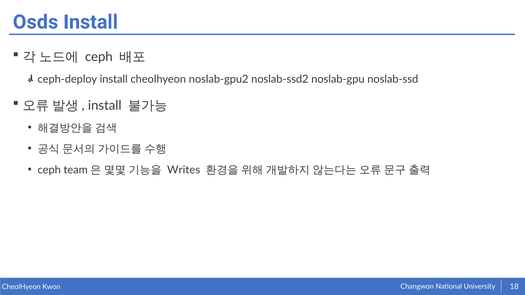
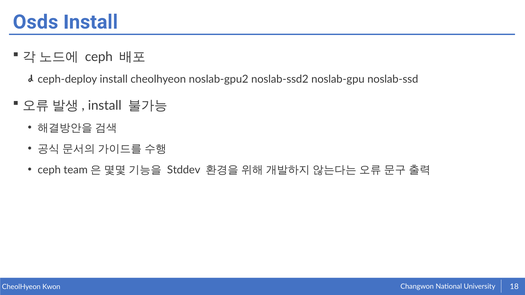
Writes: Writes -> Stddev
